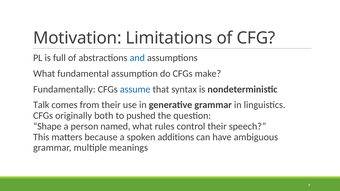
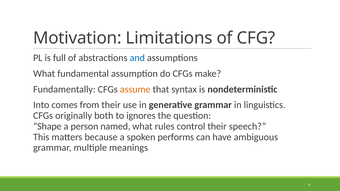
assume colour: blue -> orange
Talk: Talk -> Into
pushed: pushed -> ignores
additions: additions -> performs
